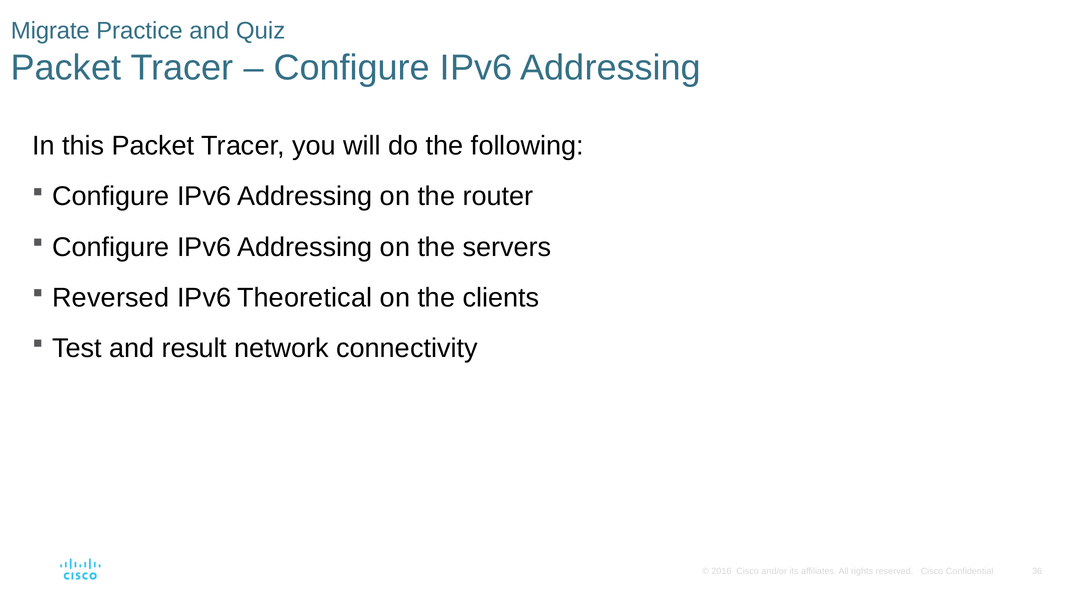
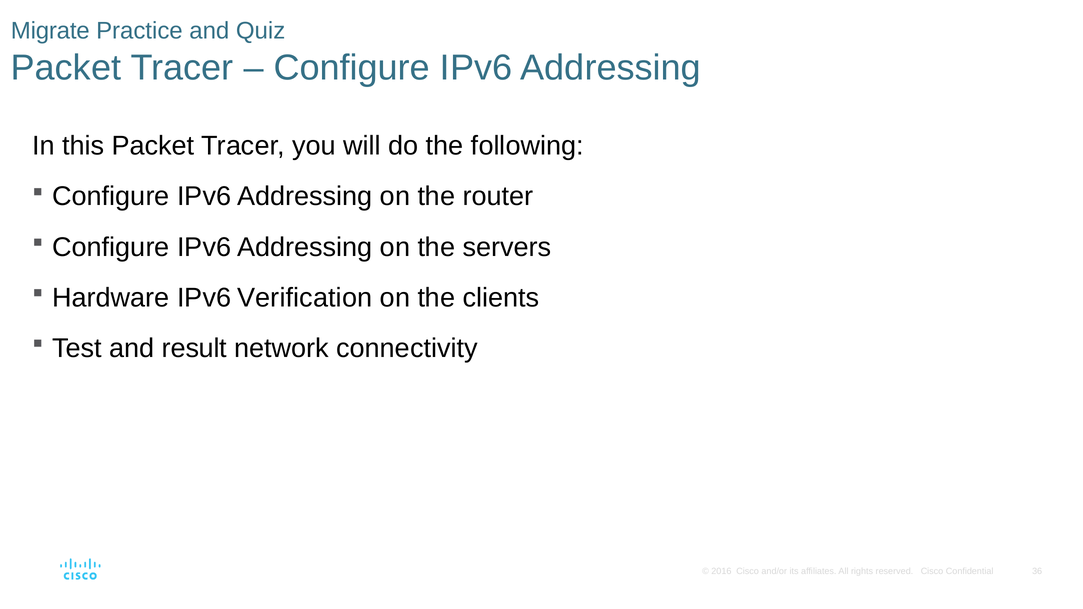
Reversed: Reversed -> Hardware
Theoretical: Theoretical -> Verification
